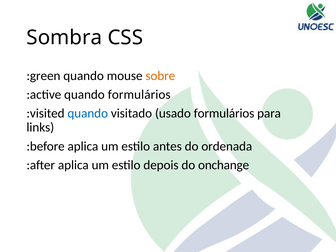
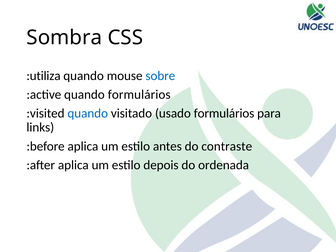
:green: :green -> :utiliza
sobre colour: orange -> blue
ordenada: ordenada -> contraste
onchange: onchange -> ordenada
